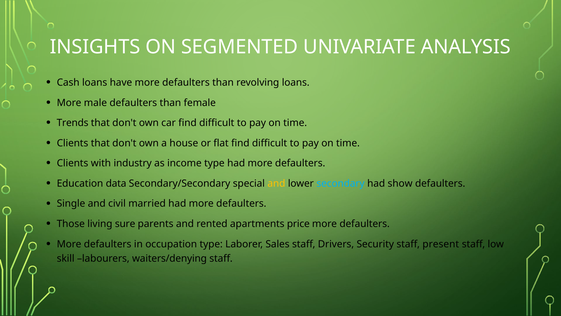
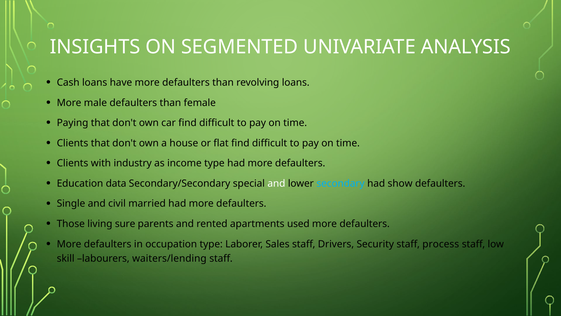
Trends: Trends -> Paying
and at (276, 183) colour: yellow -> white
price: price -> used
present: present -> process
waiters/denying: waiters/denying -> waiters/lending
